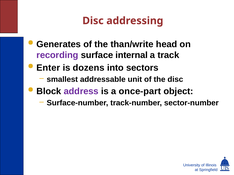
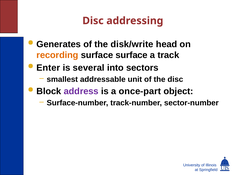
than/write: than/write -> disk/write
recording colour: purple -> orange
surface internal: internal -> surface
dozens: dozens -> several
